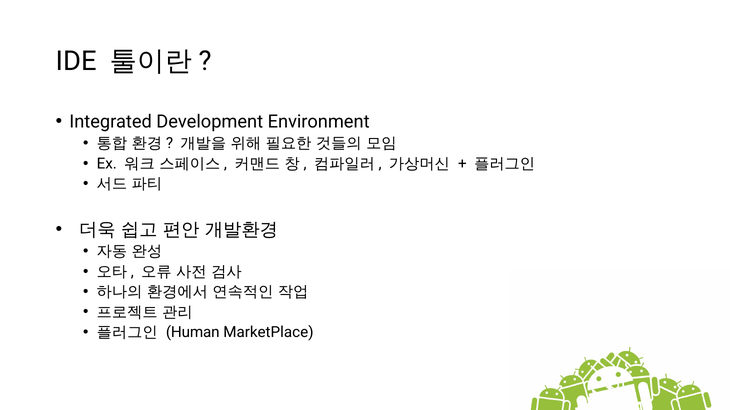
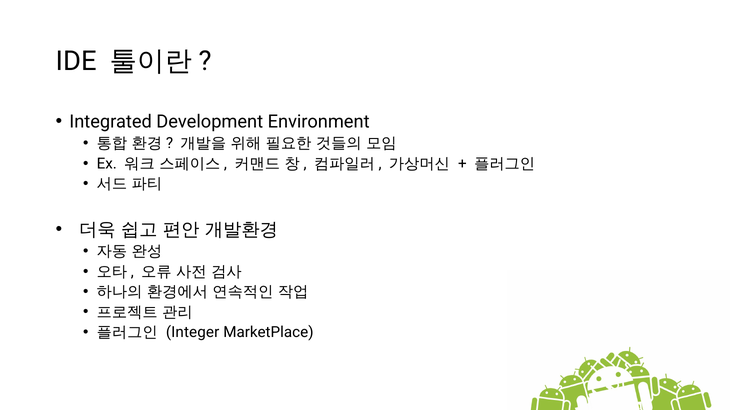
Human: Human -> Integer
